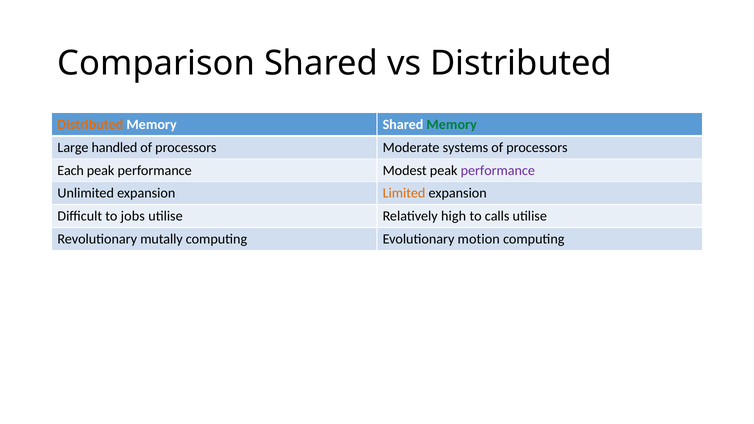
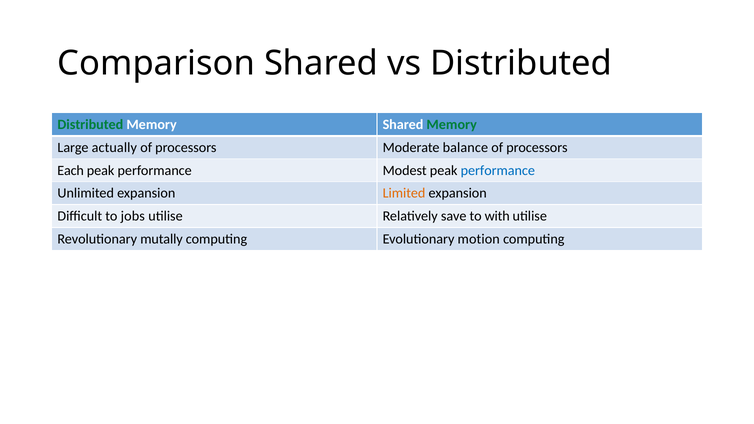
Distributed at (90, 125) colour: orange -> green
handled: handled -> actually
systems: systems -> balance
performance at (498, 170) colour: purple -> blue
high: high -> save
calls: calls -> with
